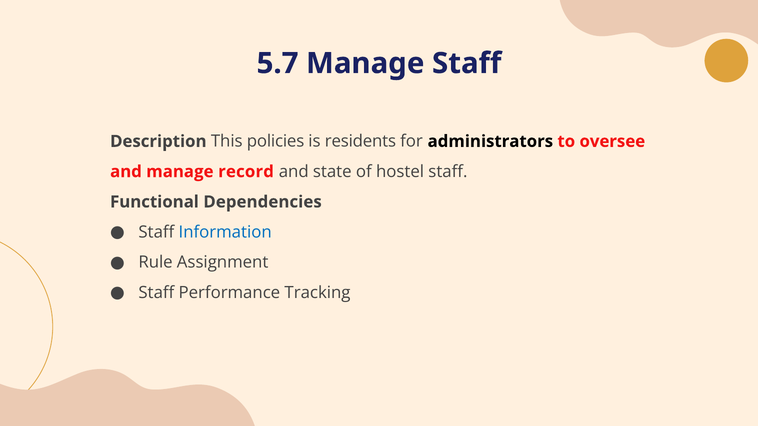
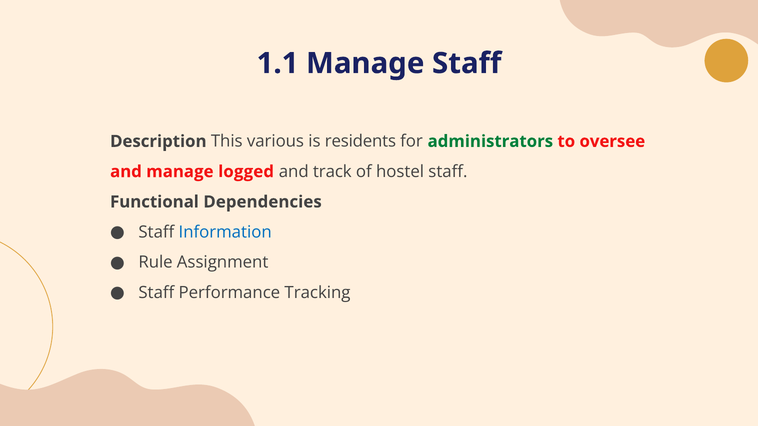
5.7: 5.7 -> 1.1
policies: policies -> various
administrators colour: black -> green
record: record -> logged
state: state -> track
